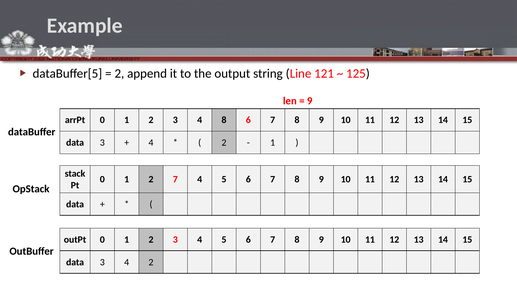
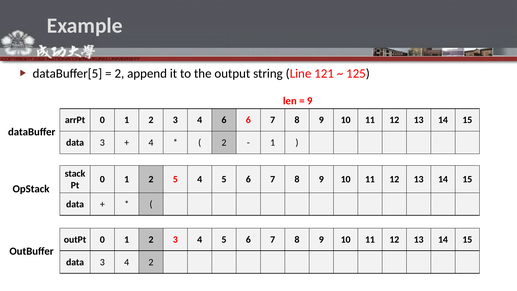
4 8: 8 -> 6
2 7: 7 -> 5
